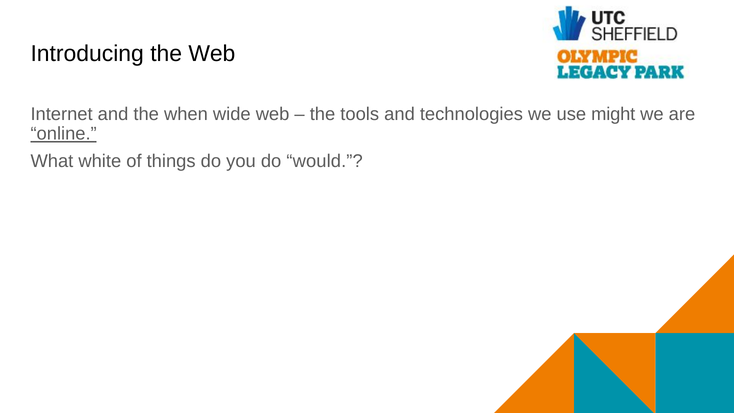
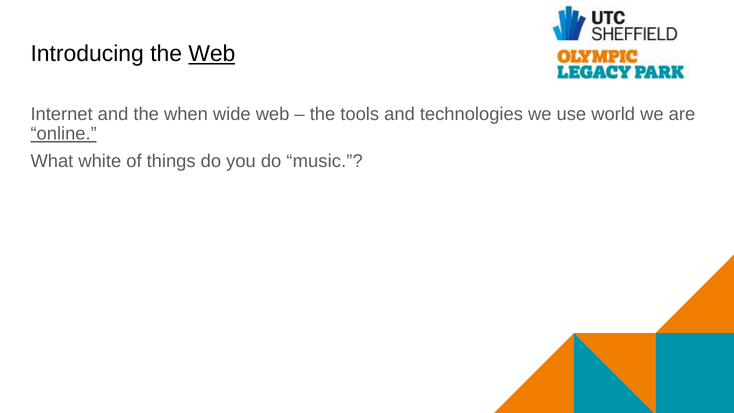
Web at (212, 54) underline: none -> present
might: might -> world
would: would -> music
